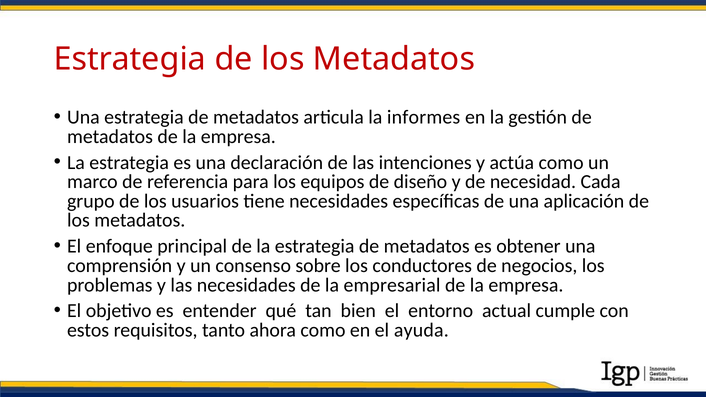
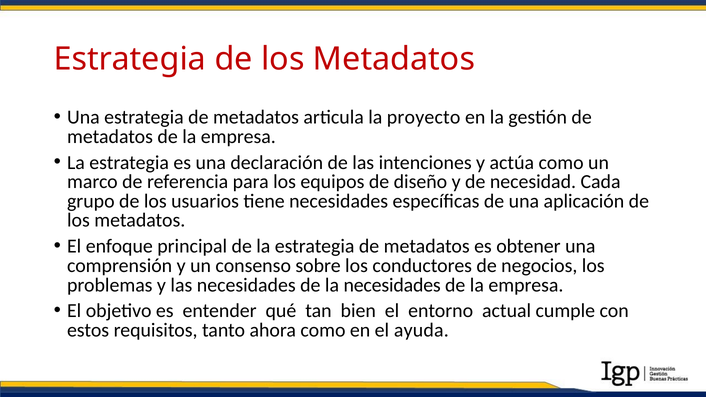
informes: informes -> proyecto
la empresarial: empresarial -> necesidades
